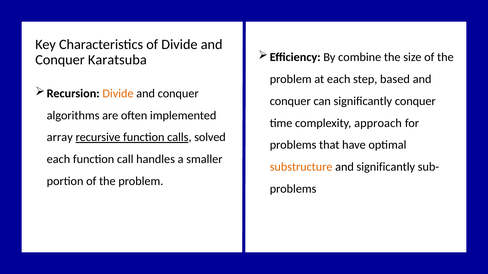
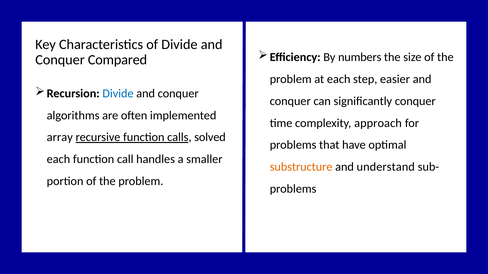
Karatsuba: Karatsuba -> Compared
combine: combine -> numbers
based: based -> easier
Divide at (118, 94) colour: orange -> blue
and significantly: significantly -> understand
